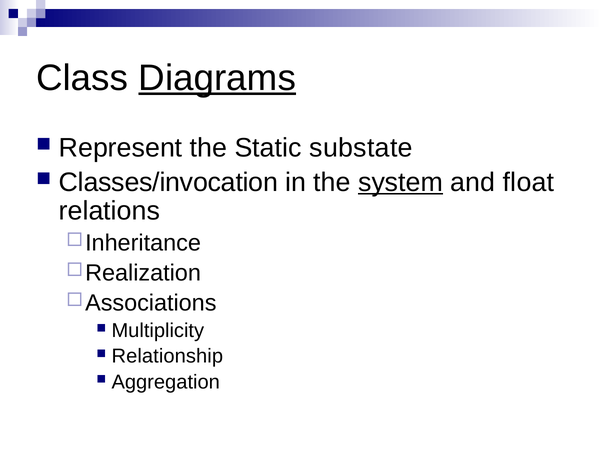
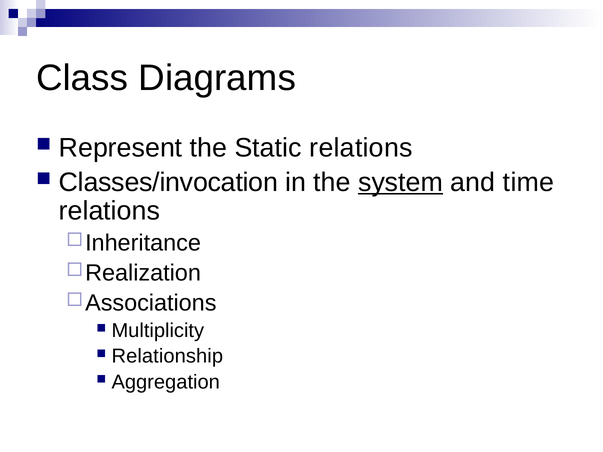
Diagrams underline: present -> none
Static substate: substate -> relations
float: float -> time
